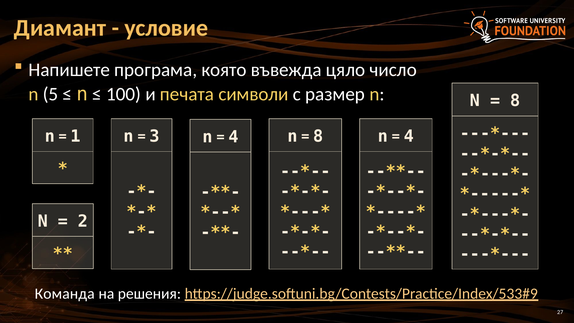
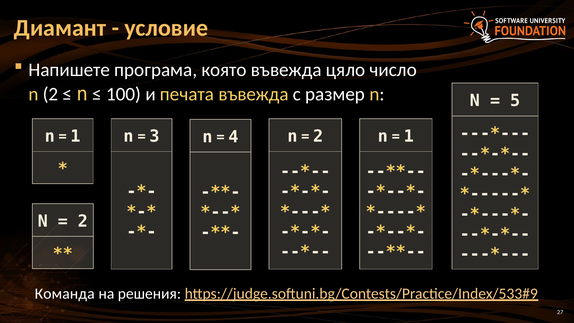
n 5: 5 -> 2
печата символи: символи -> въвежда
8 at (515, 101): 8 -> 5
8 at (318, 136): 8 -> 2
4 at (409, 136): 4 -> 1
